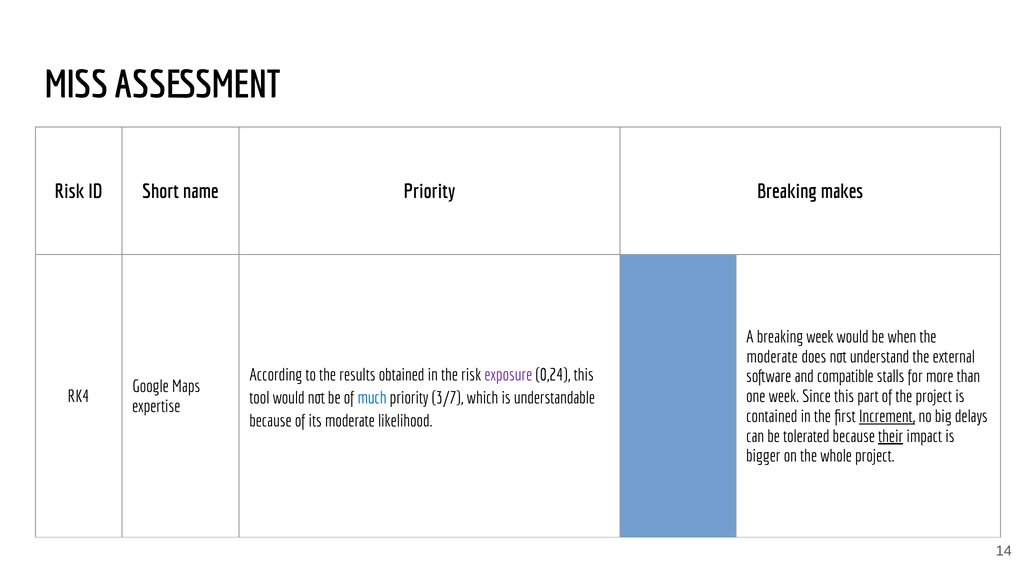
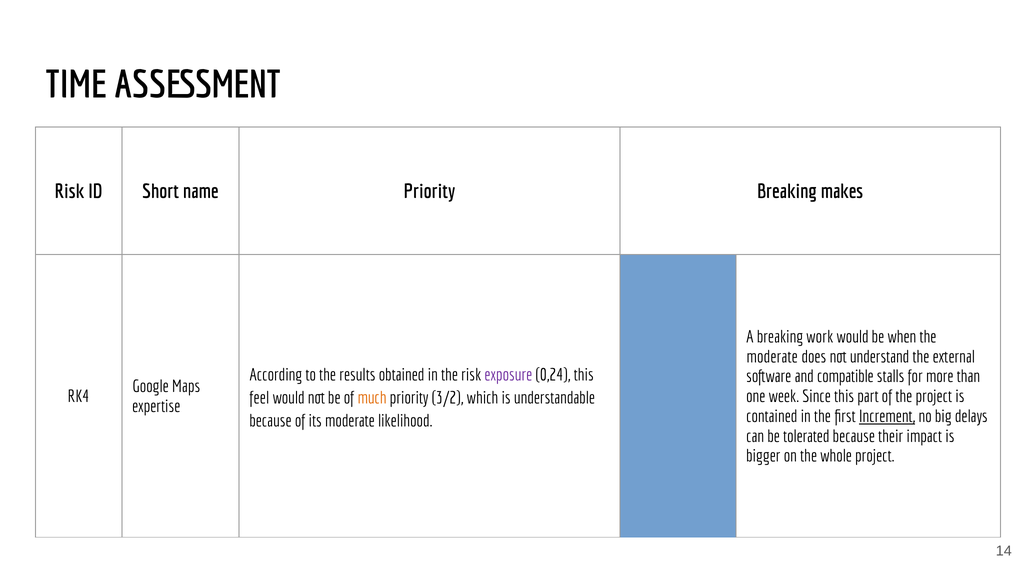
MISS: MISS -> TIME
breaking week: week -> work
tool: tool -> feel
much colour: blue -> orange
3/7: 3/7 -> 3/2
their underline: present -> none
